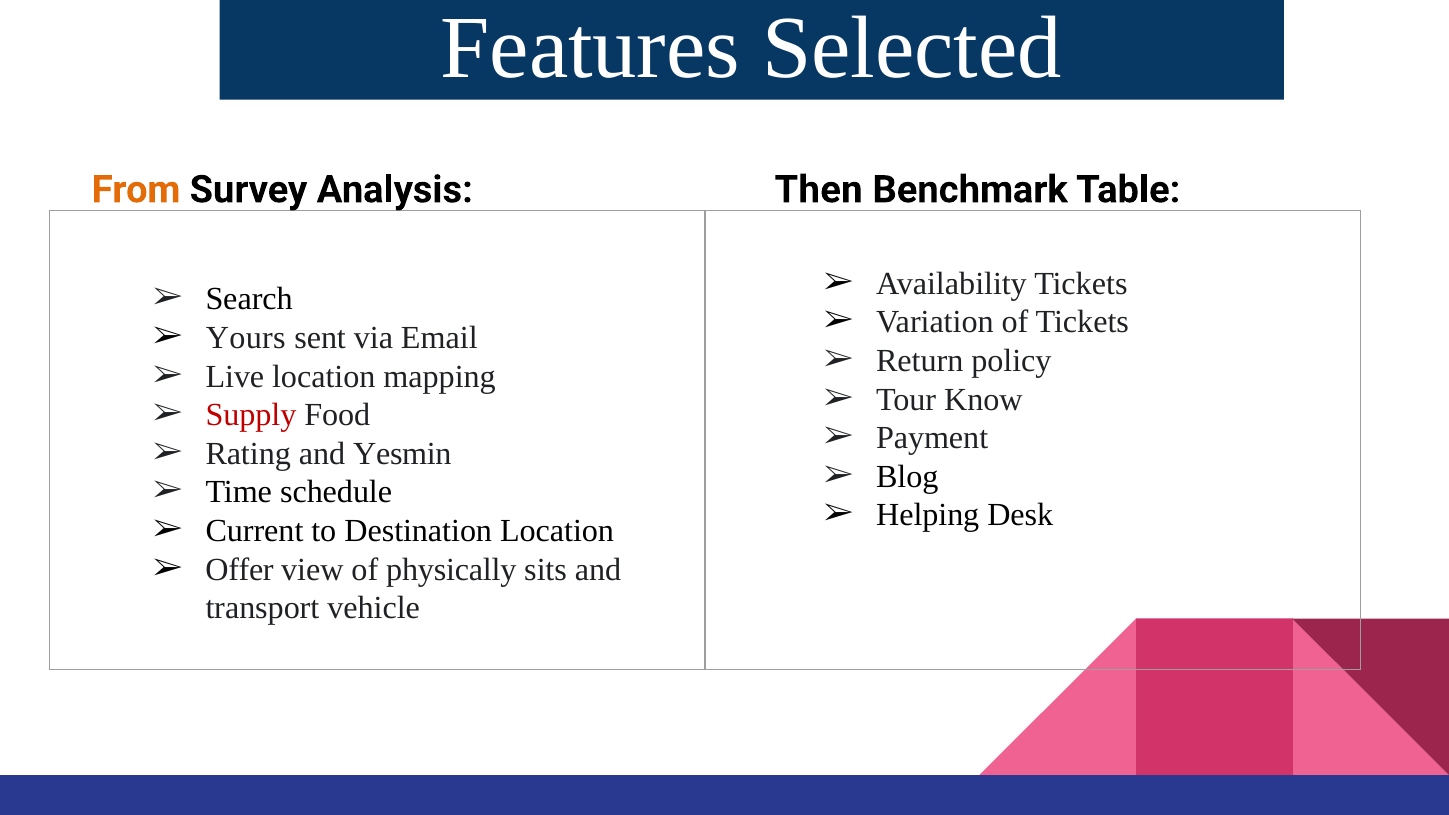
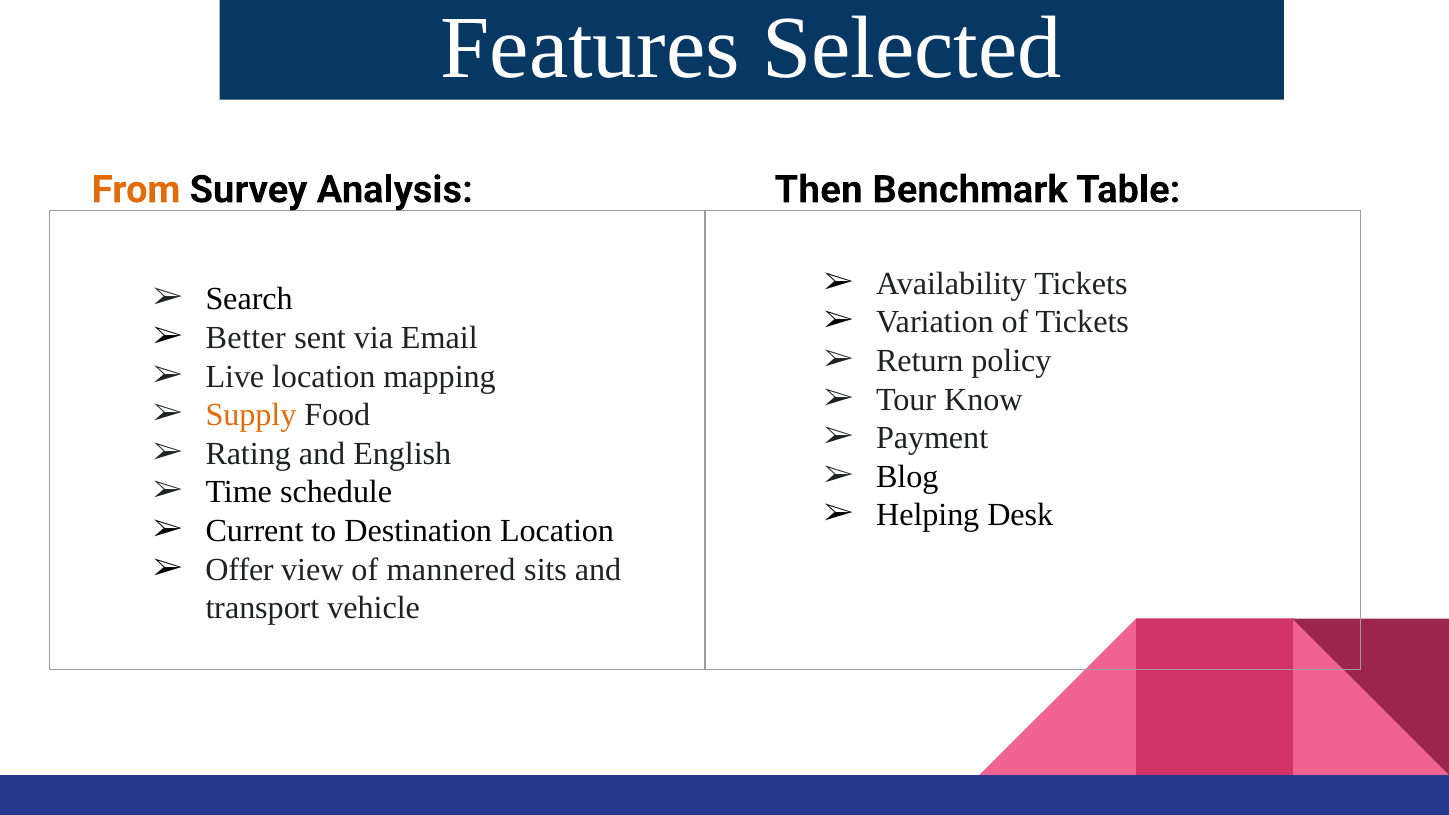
Yours: Yours -> Better
Supply colour: red -> orange
Yesmin: Yesmin -> English
physically: physically -> mannered
